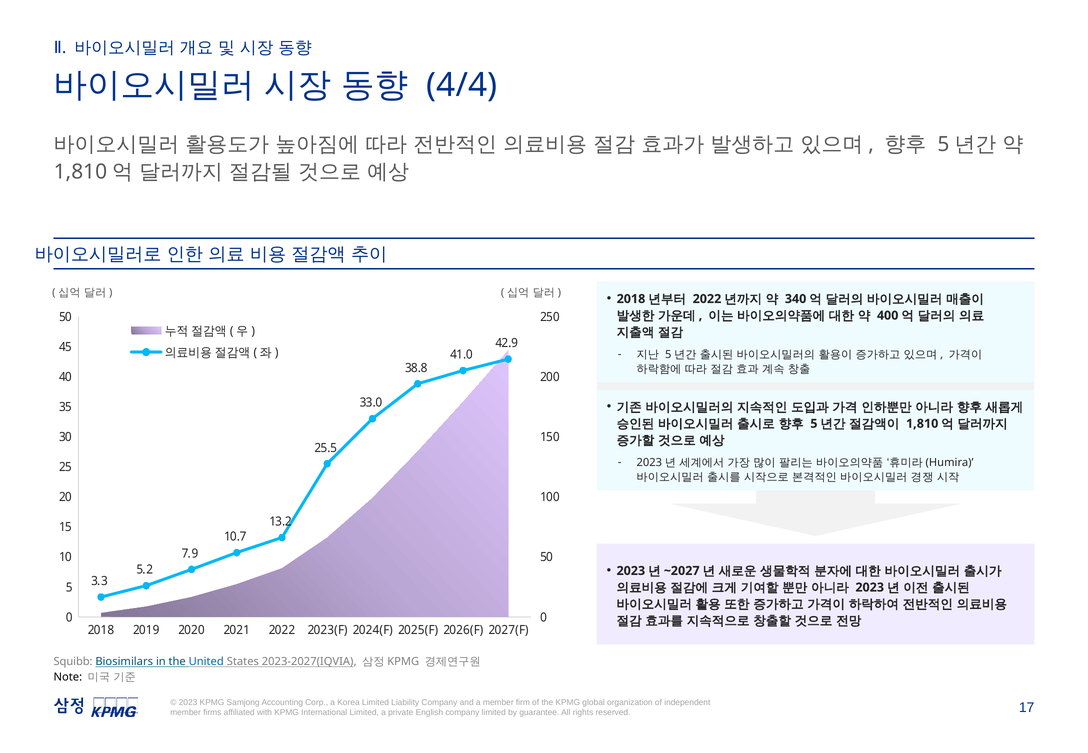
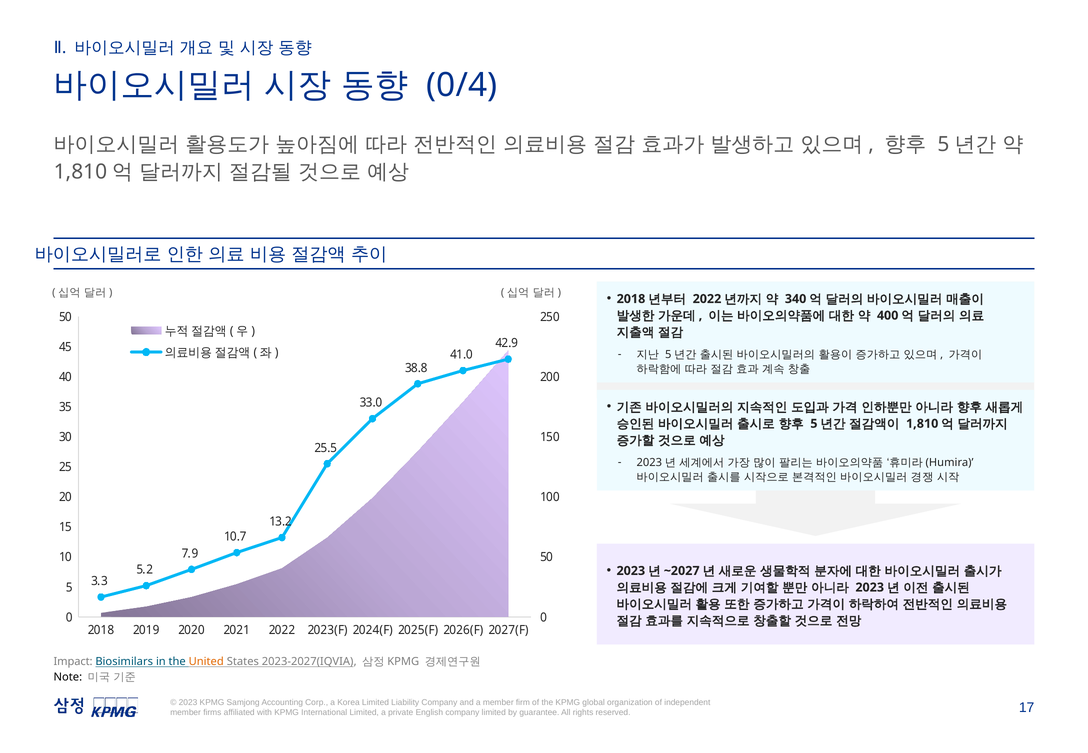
4/4: 4/4 -> 0/4
Squibb: Squibb -> Impact
United colour: blue -> orange
